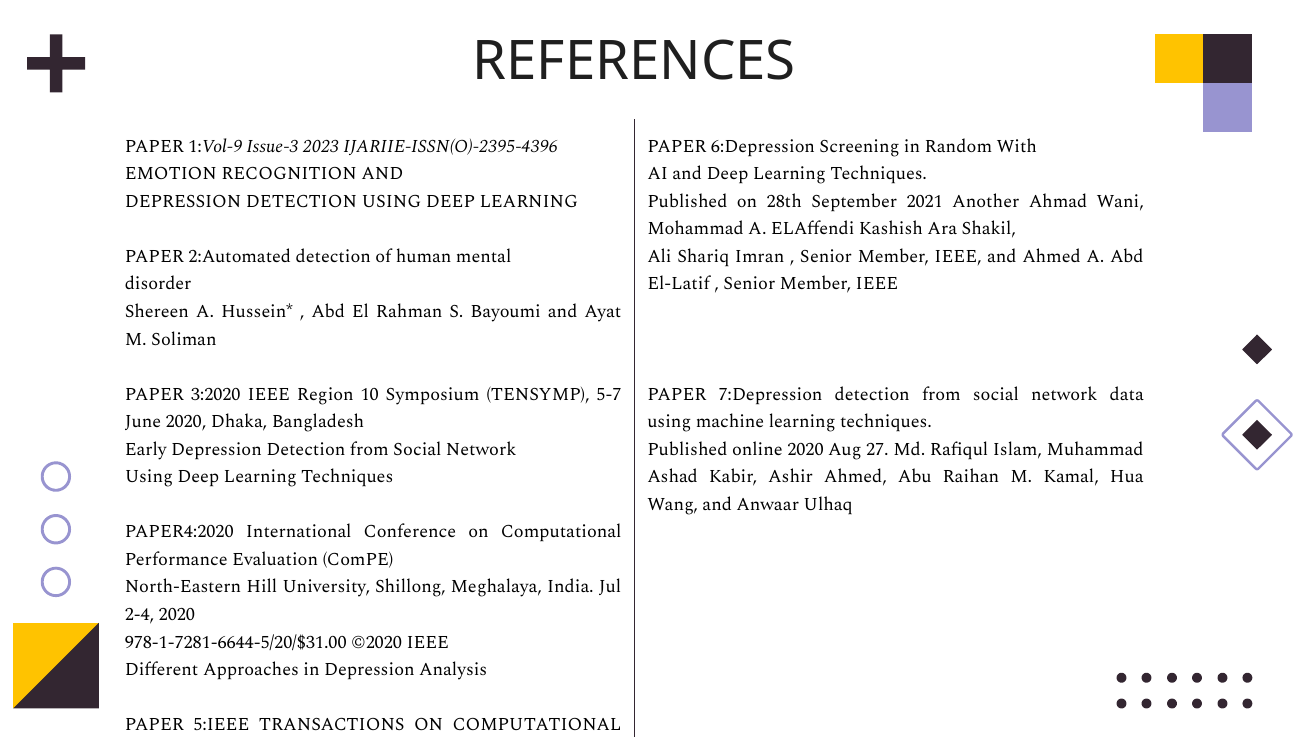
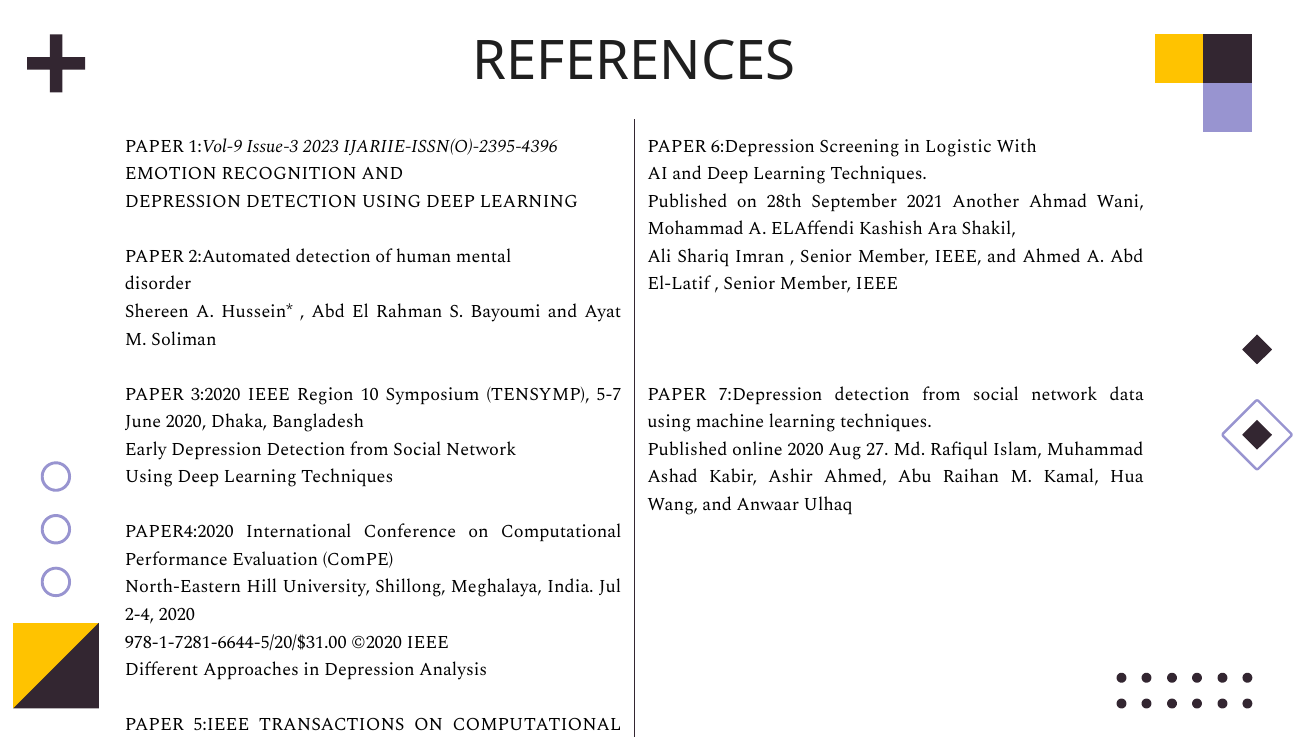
Random: Random -> Logistic
